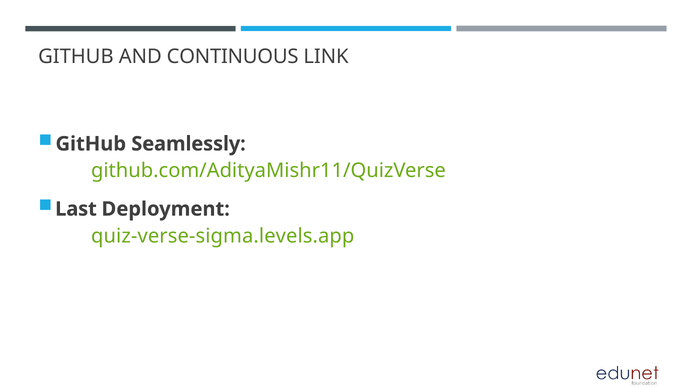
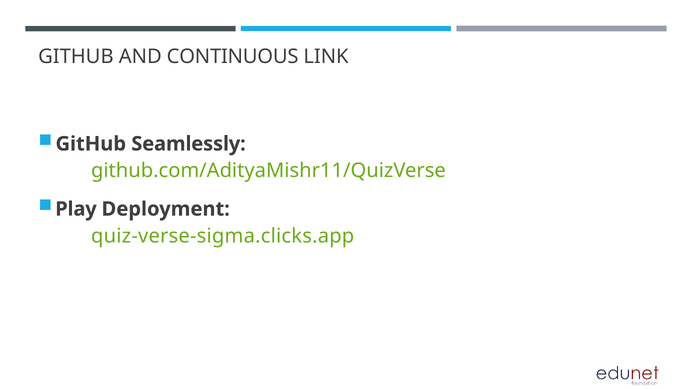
Last: Last -> Play
quiz-verse-sigma.levels.app: quiz-verse-sigma.levels.app -> quiz-verse-sigma.clicks.app
